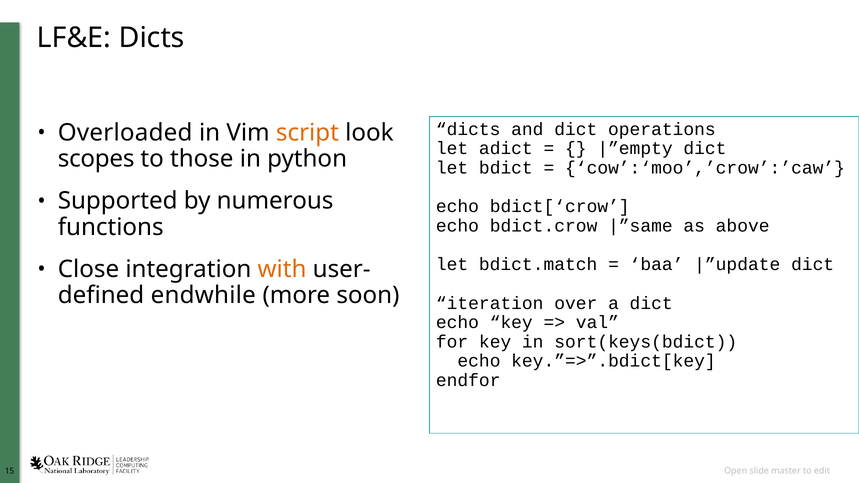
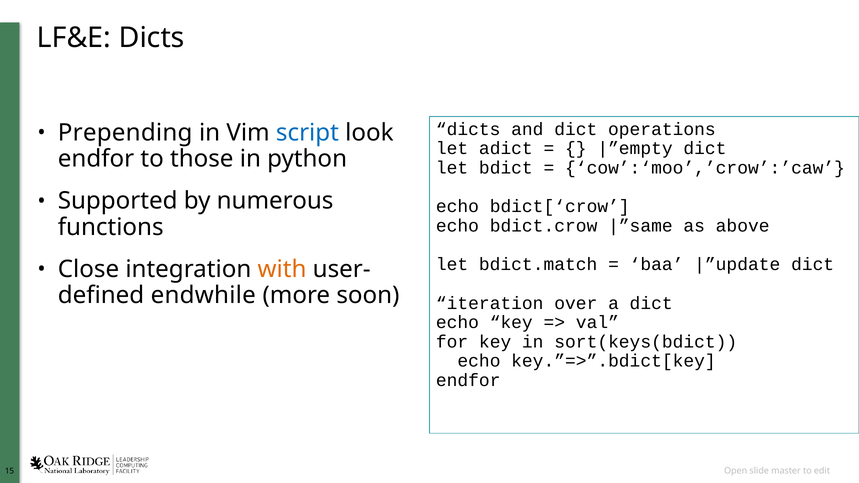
Overloaded: Overloaded -> Prepending
script colour: orange -> blue
scopes at (96, 159): scopes -> endfor
